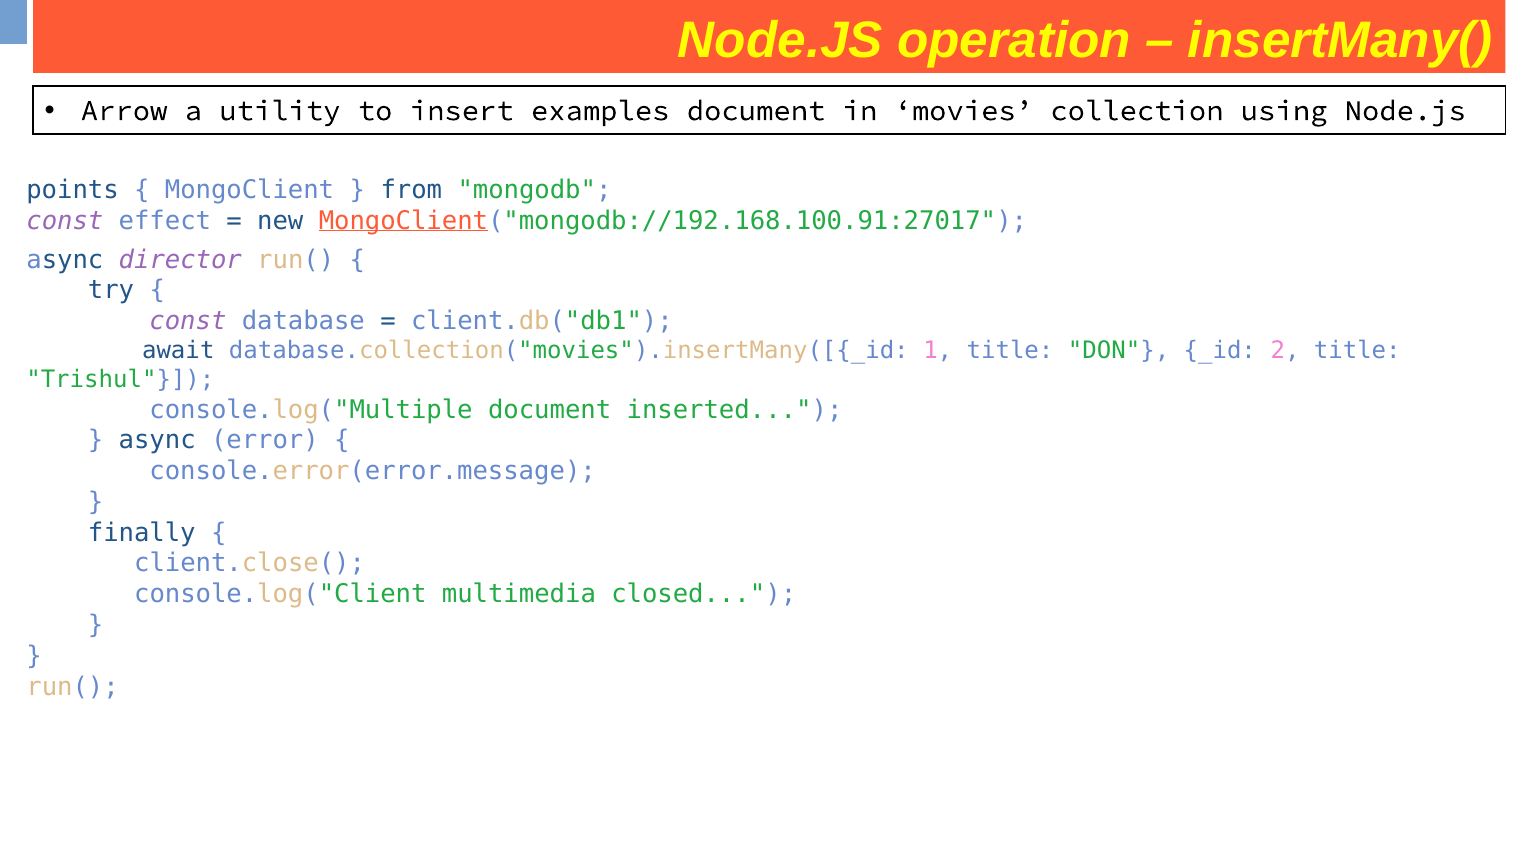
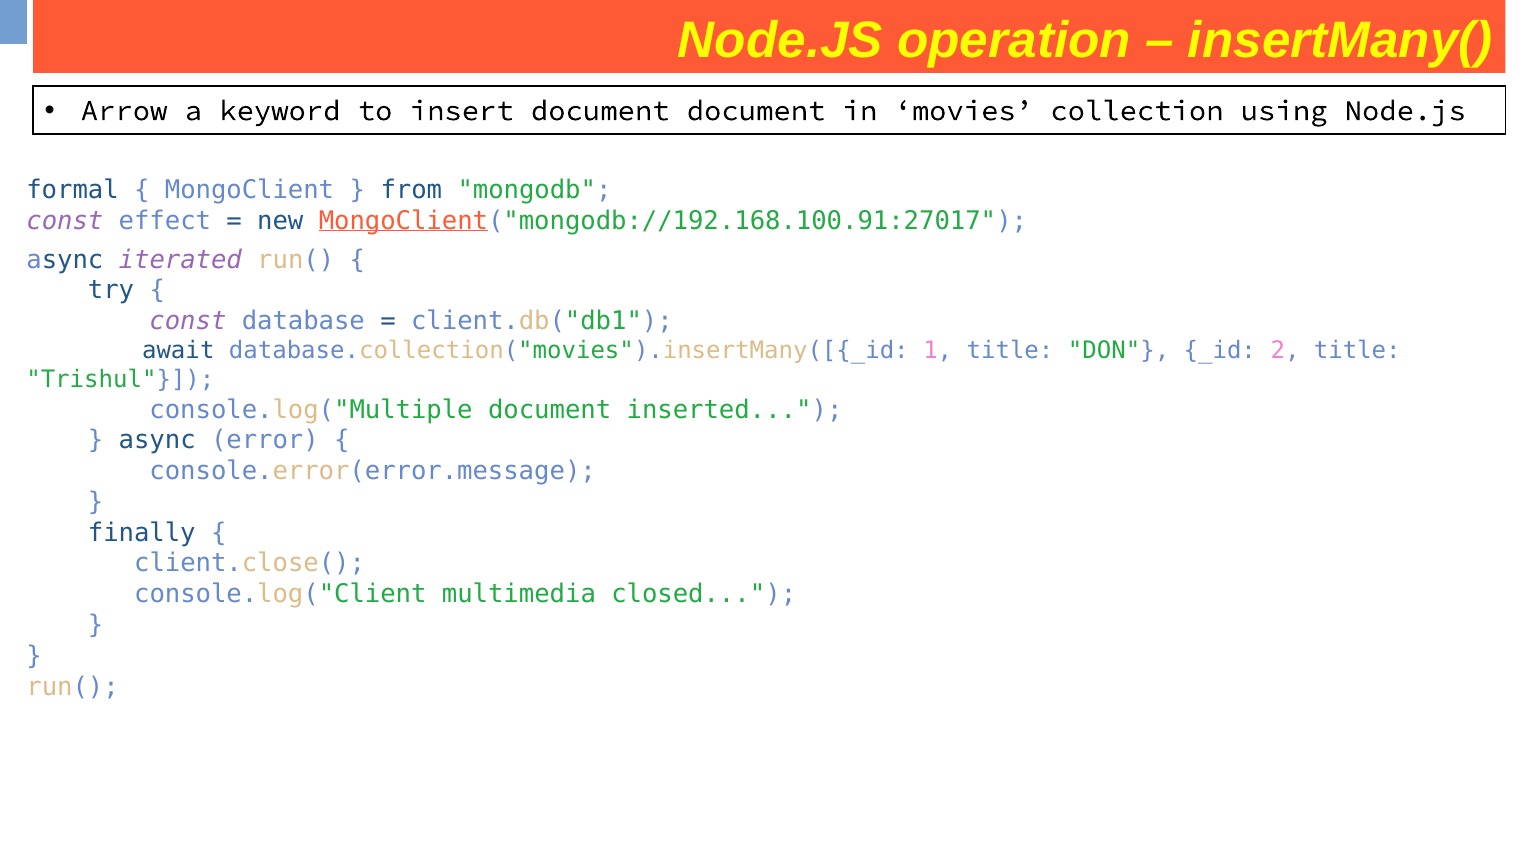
utility: utility -> keyword
insert examples: examples -> document
points: points -> formal
director: director -> iterated
